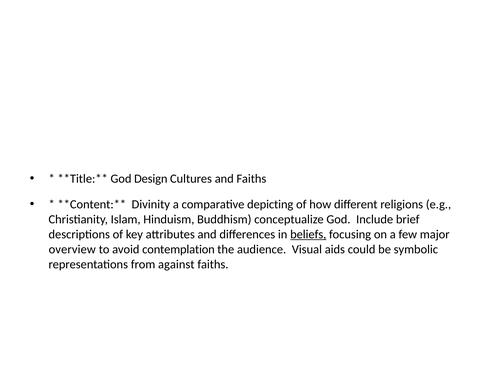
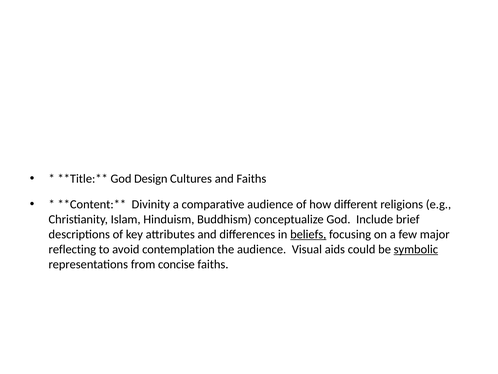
comparative depicting: depicting -> audience
overview: overview -> reflecting
symbolic underline: none -> present
against: against -> concise
